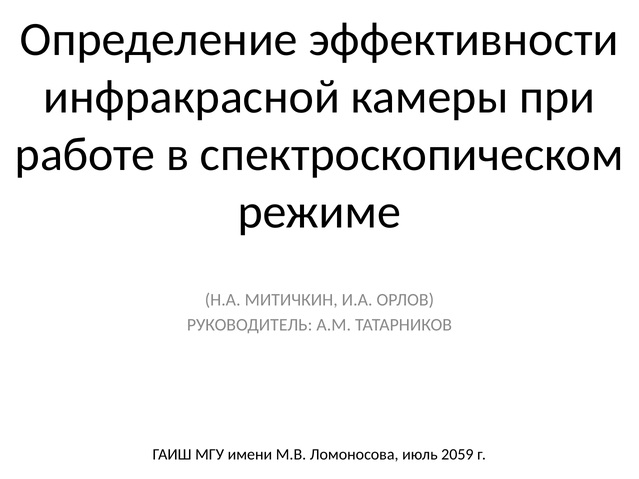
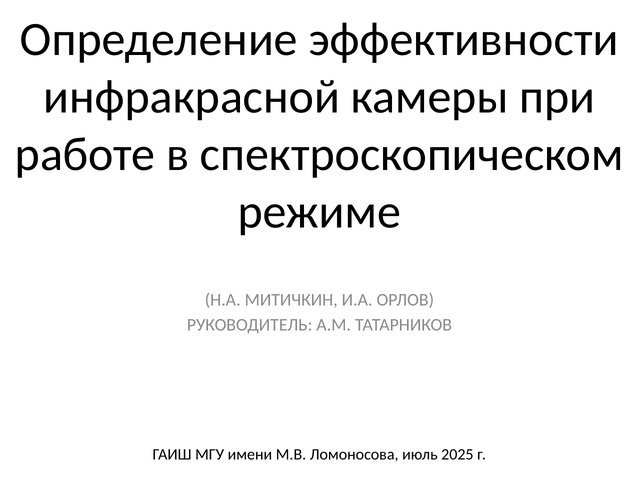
2059: 2059 -> 2025
